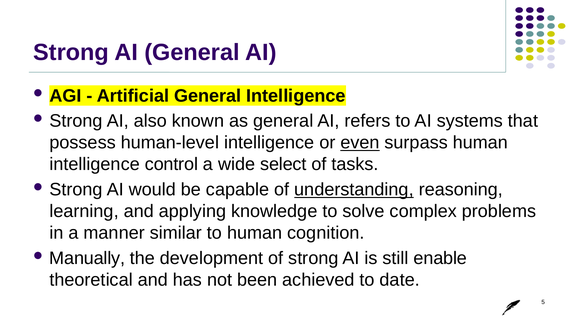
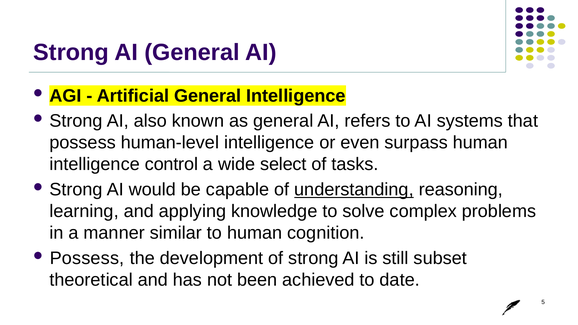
even underline: present -> none
Manually at (87, 258): Manually -> Possess
enable: enable -> subset
